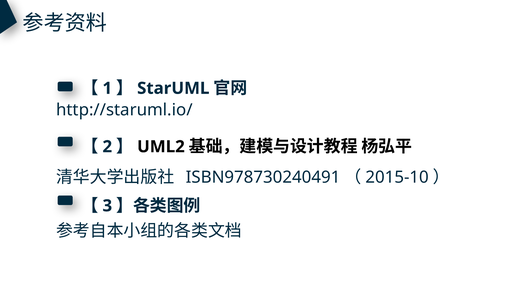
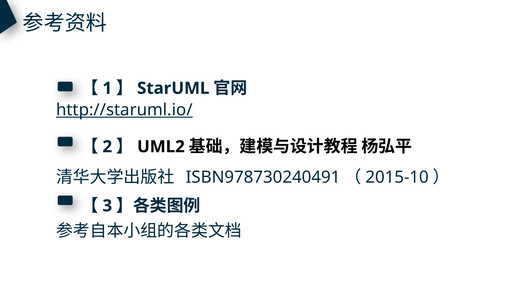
http://staruml.io/ underline: none -> present
